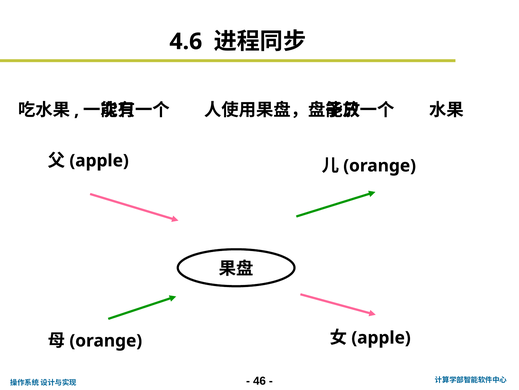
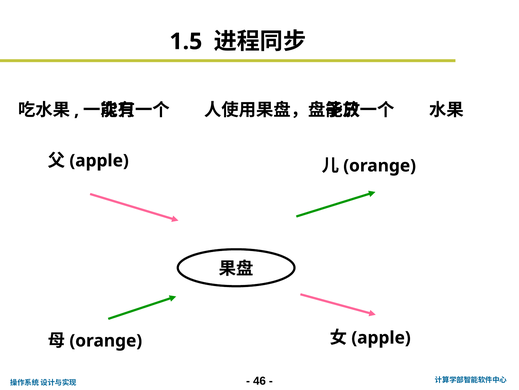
4.6: 4.6 -> 1.5
